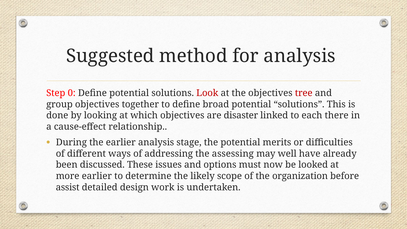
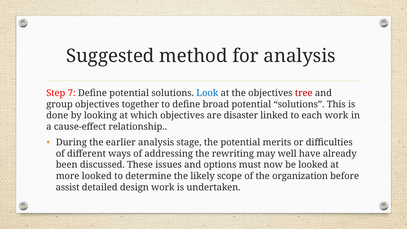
0: 0 -> 7
Look colour: red -> blue
each there: there -> work
assessing: assessing -> rewriting
more earlier: earlier -> looked
